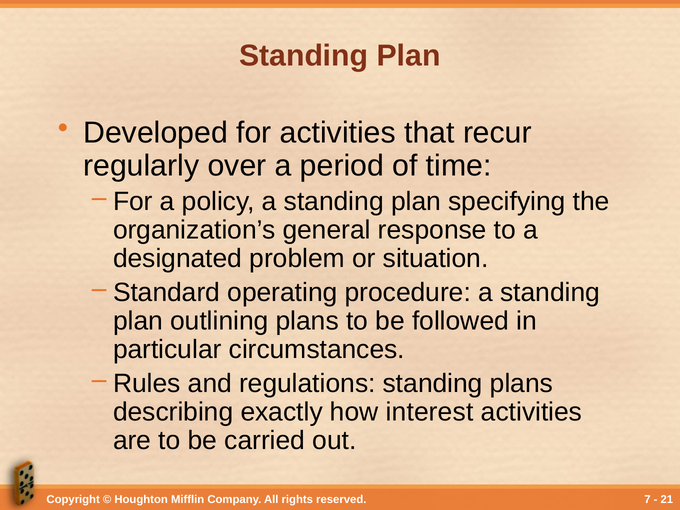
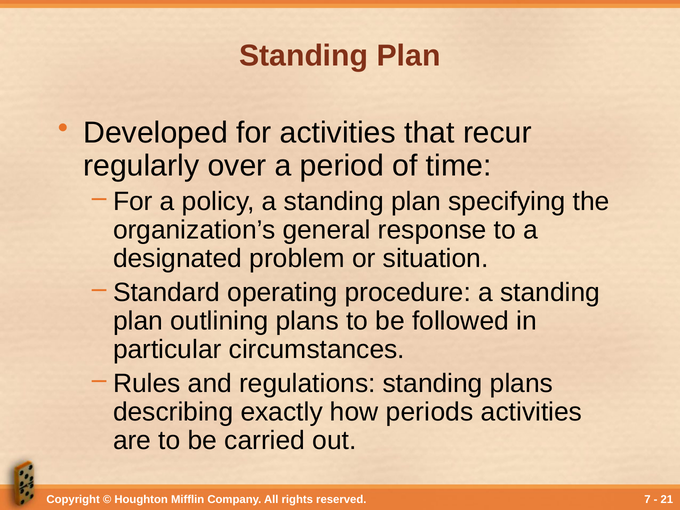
interest: interest -> periods
